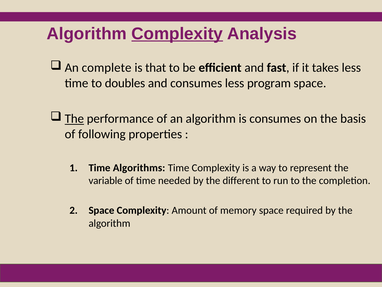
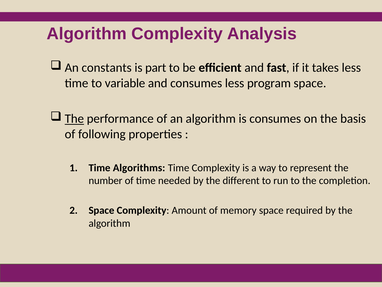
Complexity at (177, 34) underline: present -> none
complete: complete -> constants
that: that -> part
doubles: doubles -> variable
variable: variable -> number
